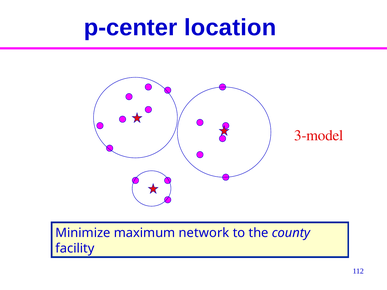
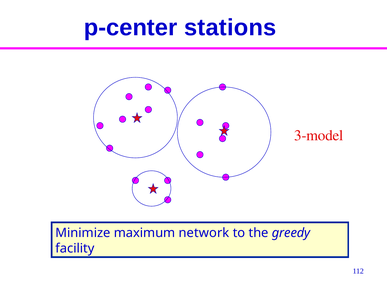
location: location -> stations
county: county -> greedy
